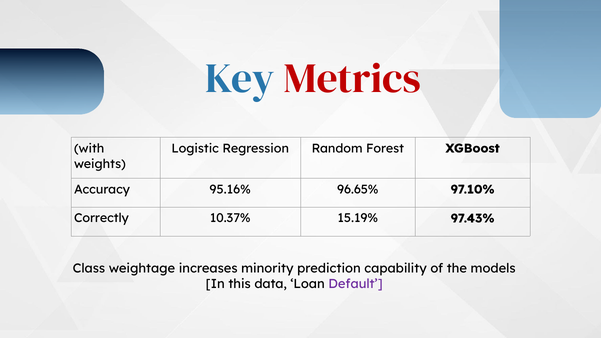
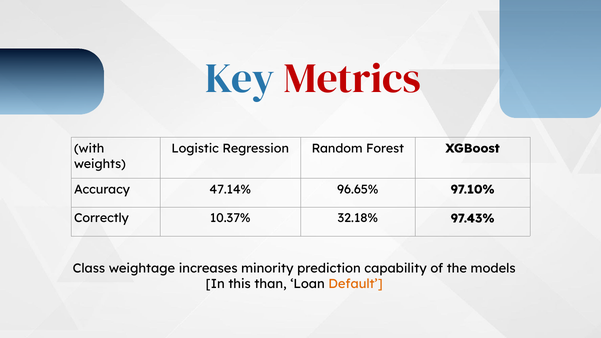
95.16%: 95.16% -> 47.14%
15.19%: 15.19% -> 32.18%
data: data -> than
Default colour: purple -> orange
